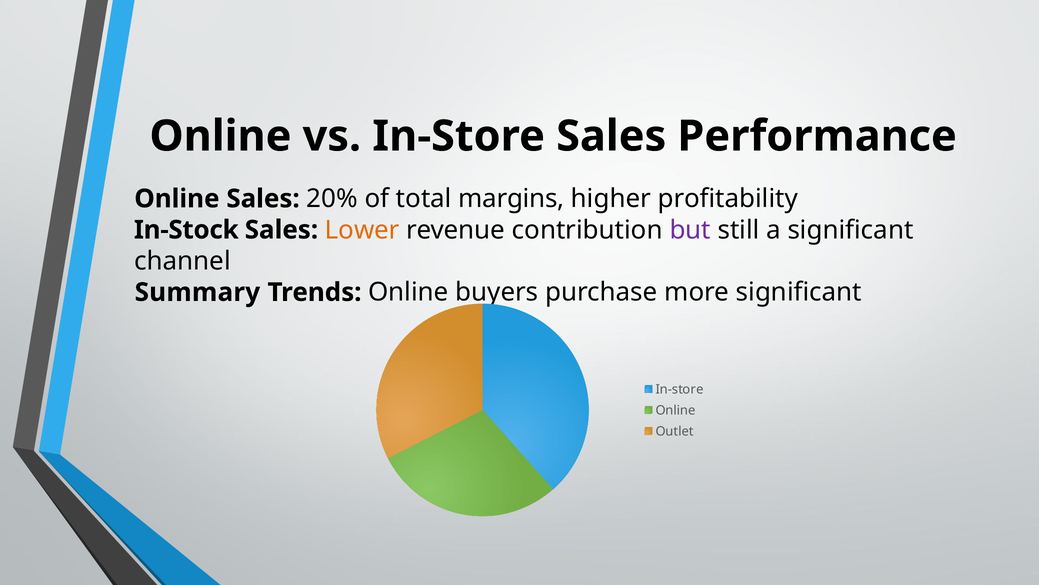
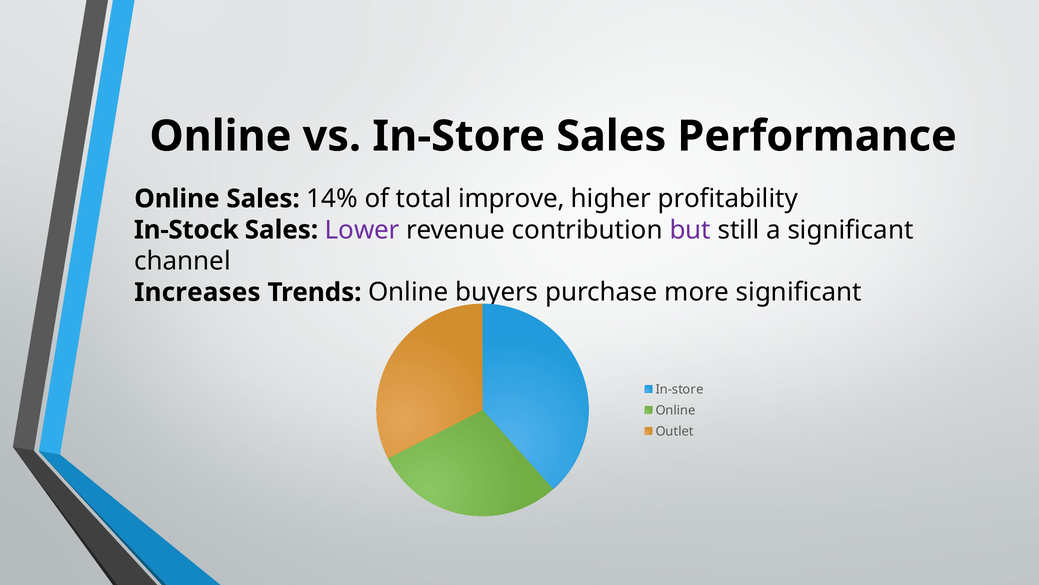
20%: 20% -> 14%
margins: margins -> improve
Lower colour: orange -> purple
Summary: Summary -> Increases
